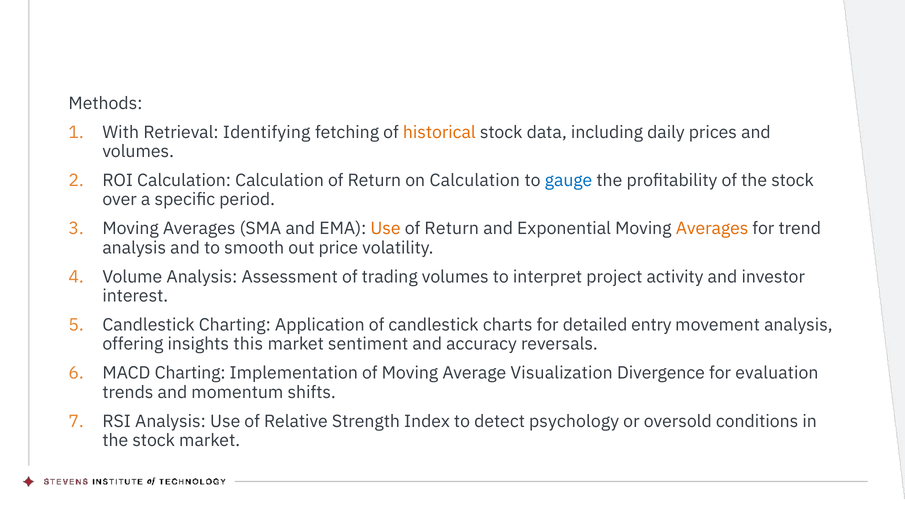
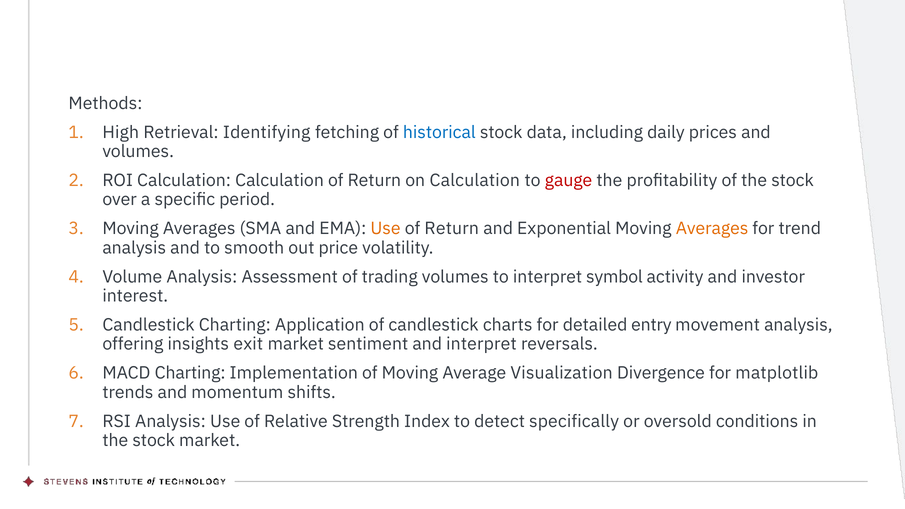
With: With -> High
historical colour: orange -> blue
gauge colour: blue -> red
project: project -> symbol
this: this -> exit
and accuracy: accuracy -> interpret
evaluation: evaluation -> matplotlib
psychology: psychology -> specifically
